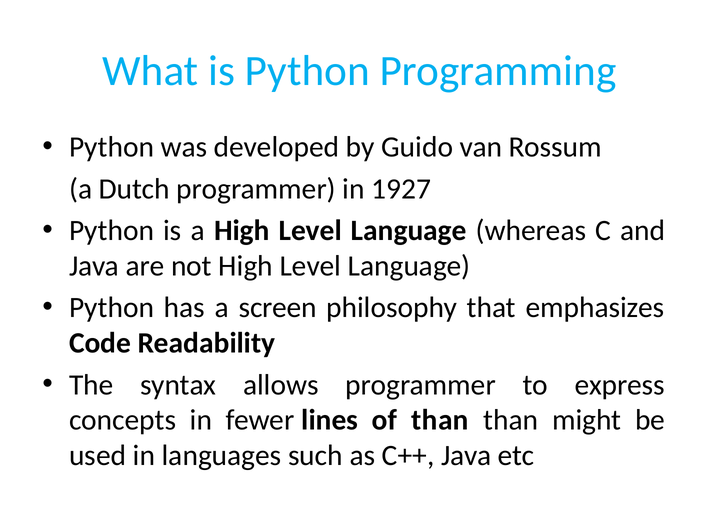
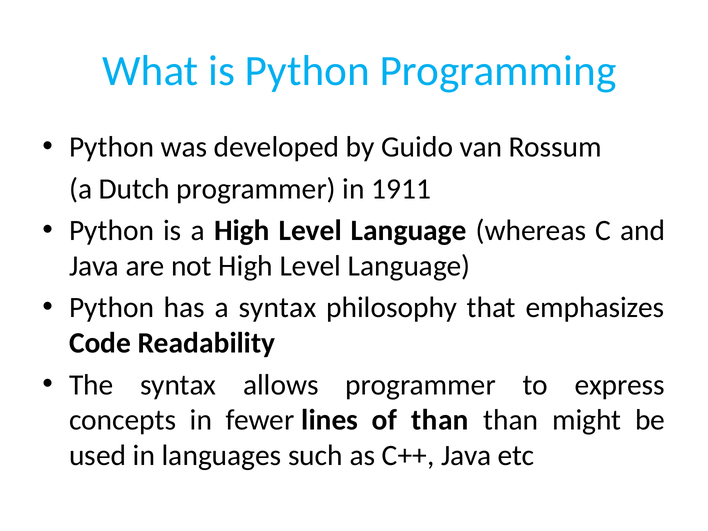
1927: 1927 -> 1911
a screen: screen -> syntax
